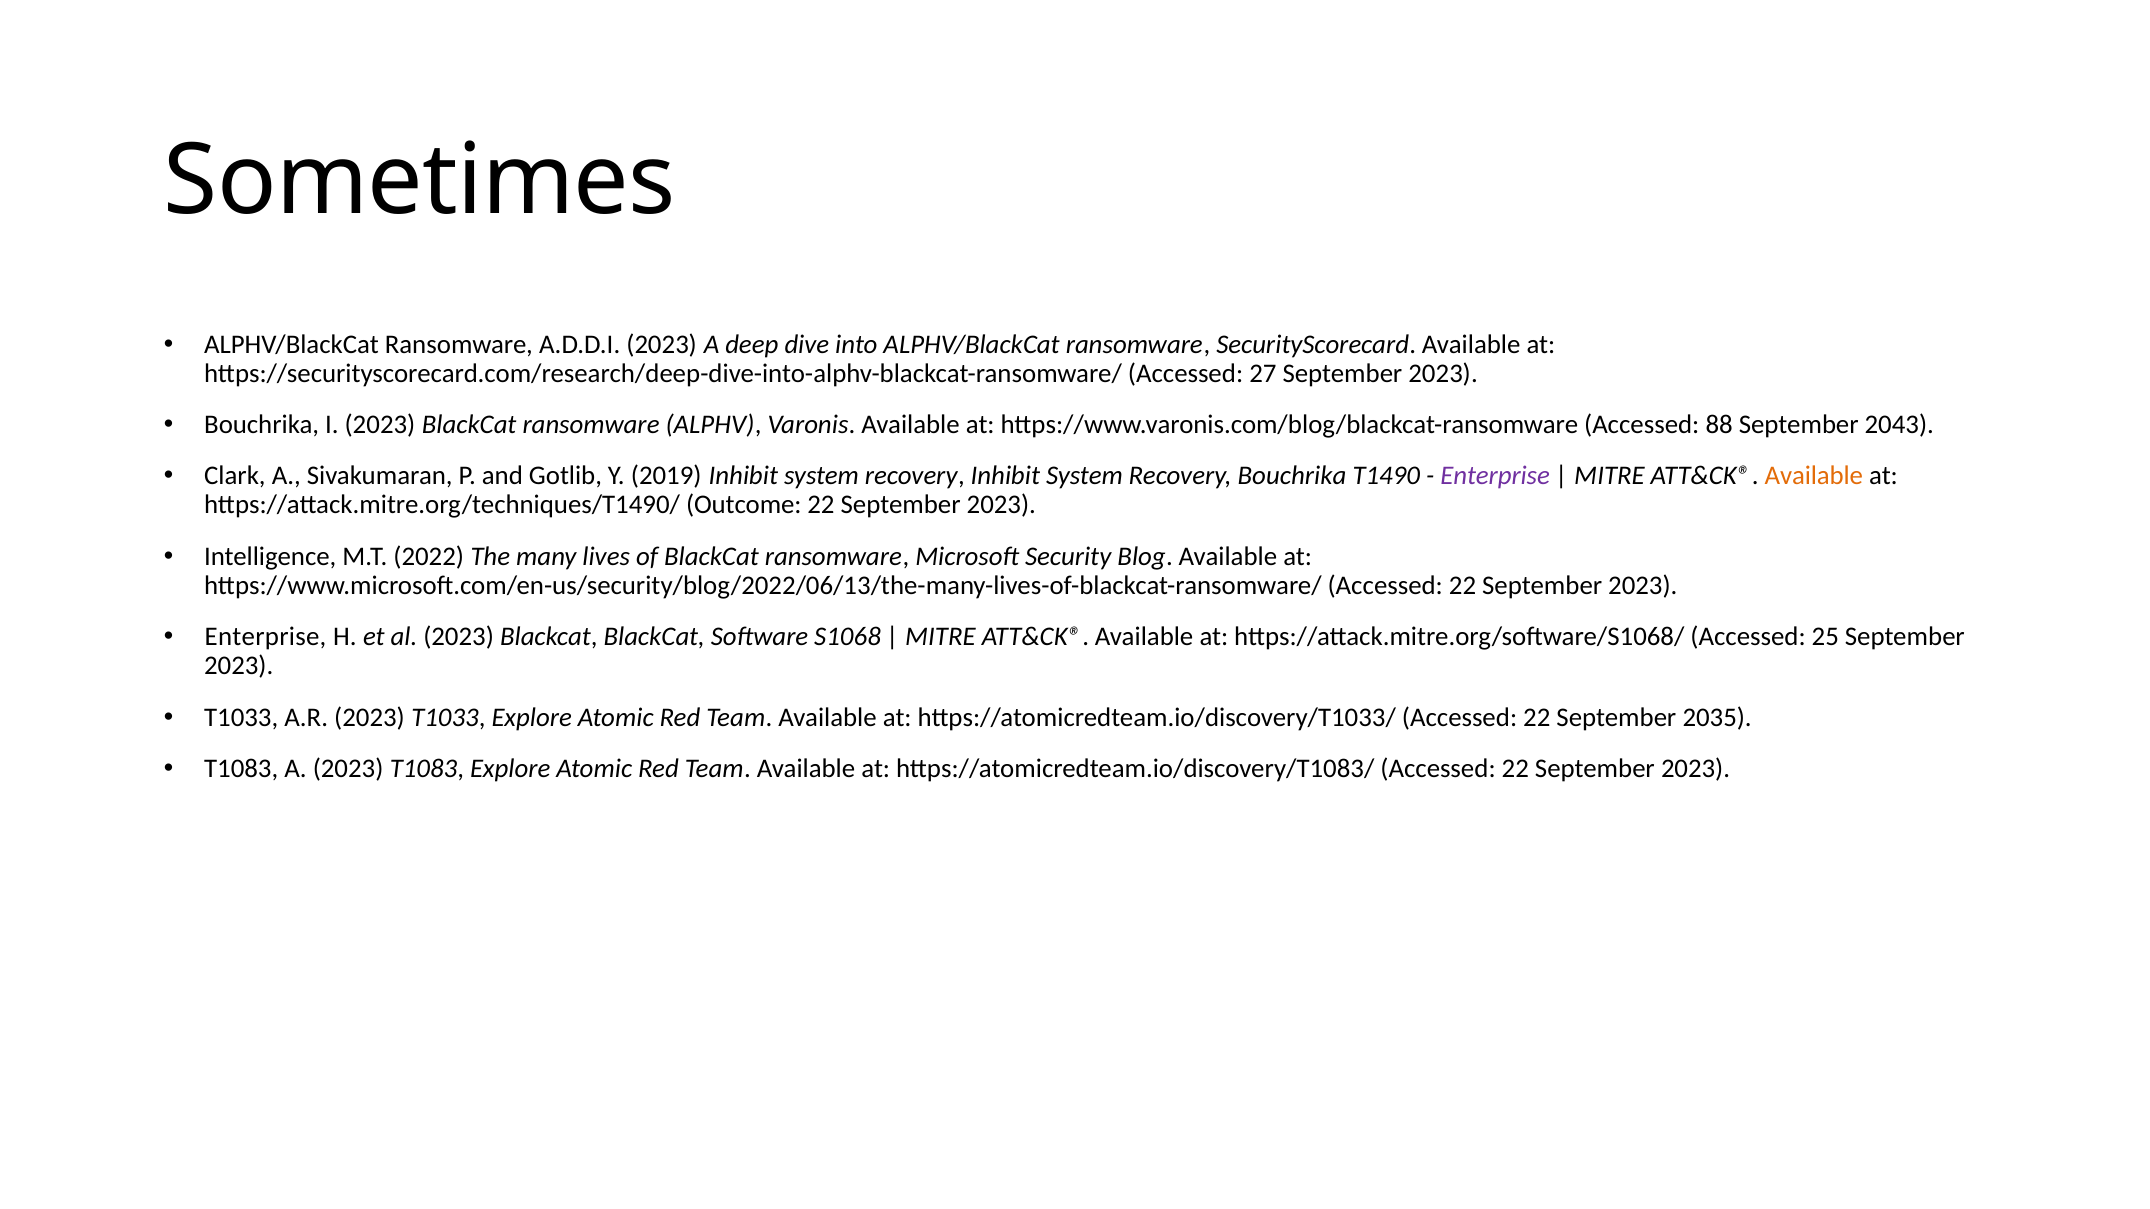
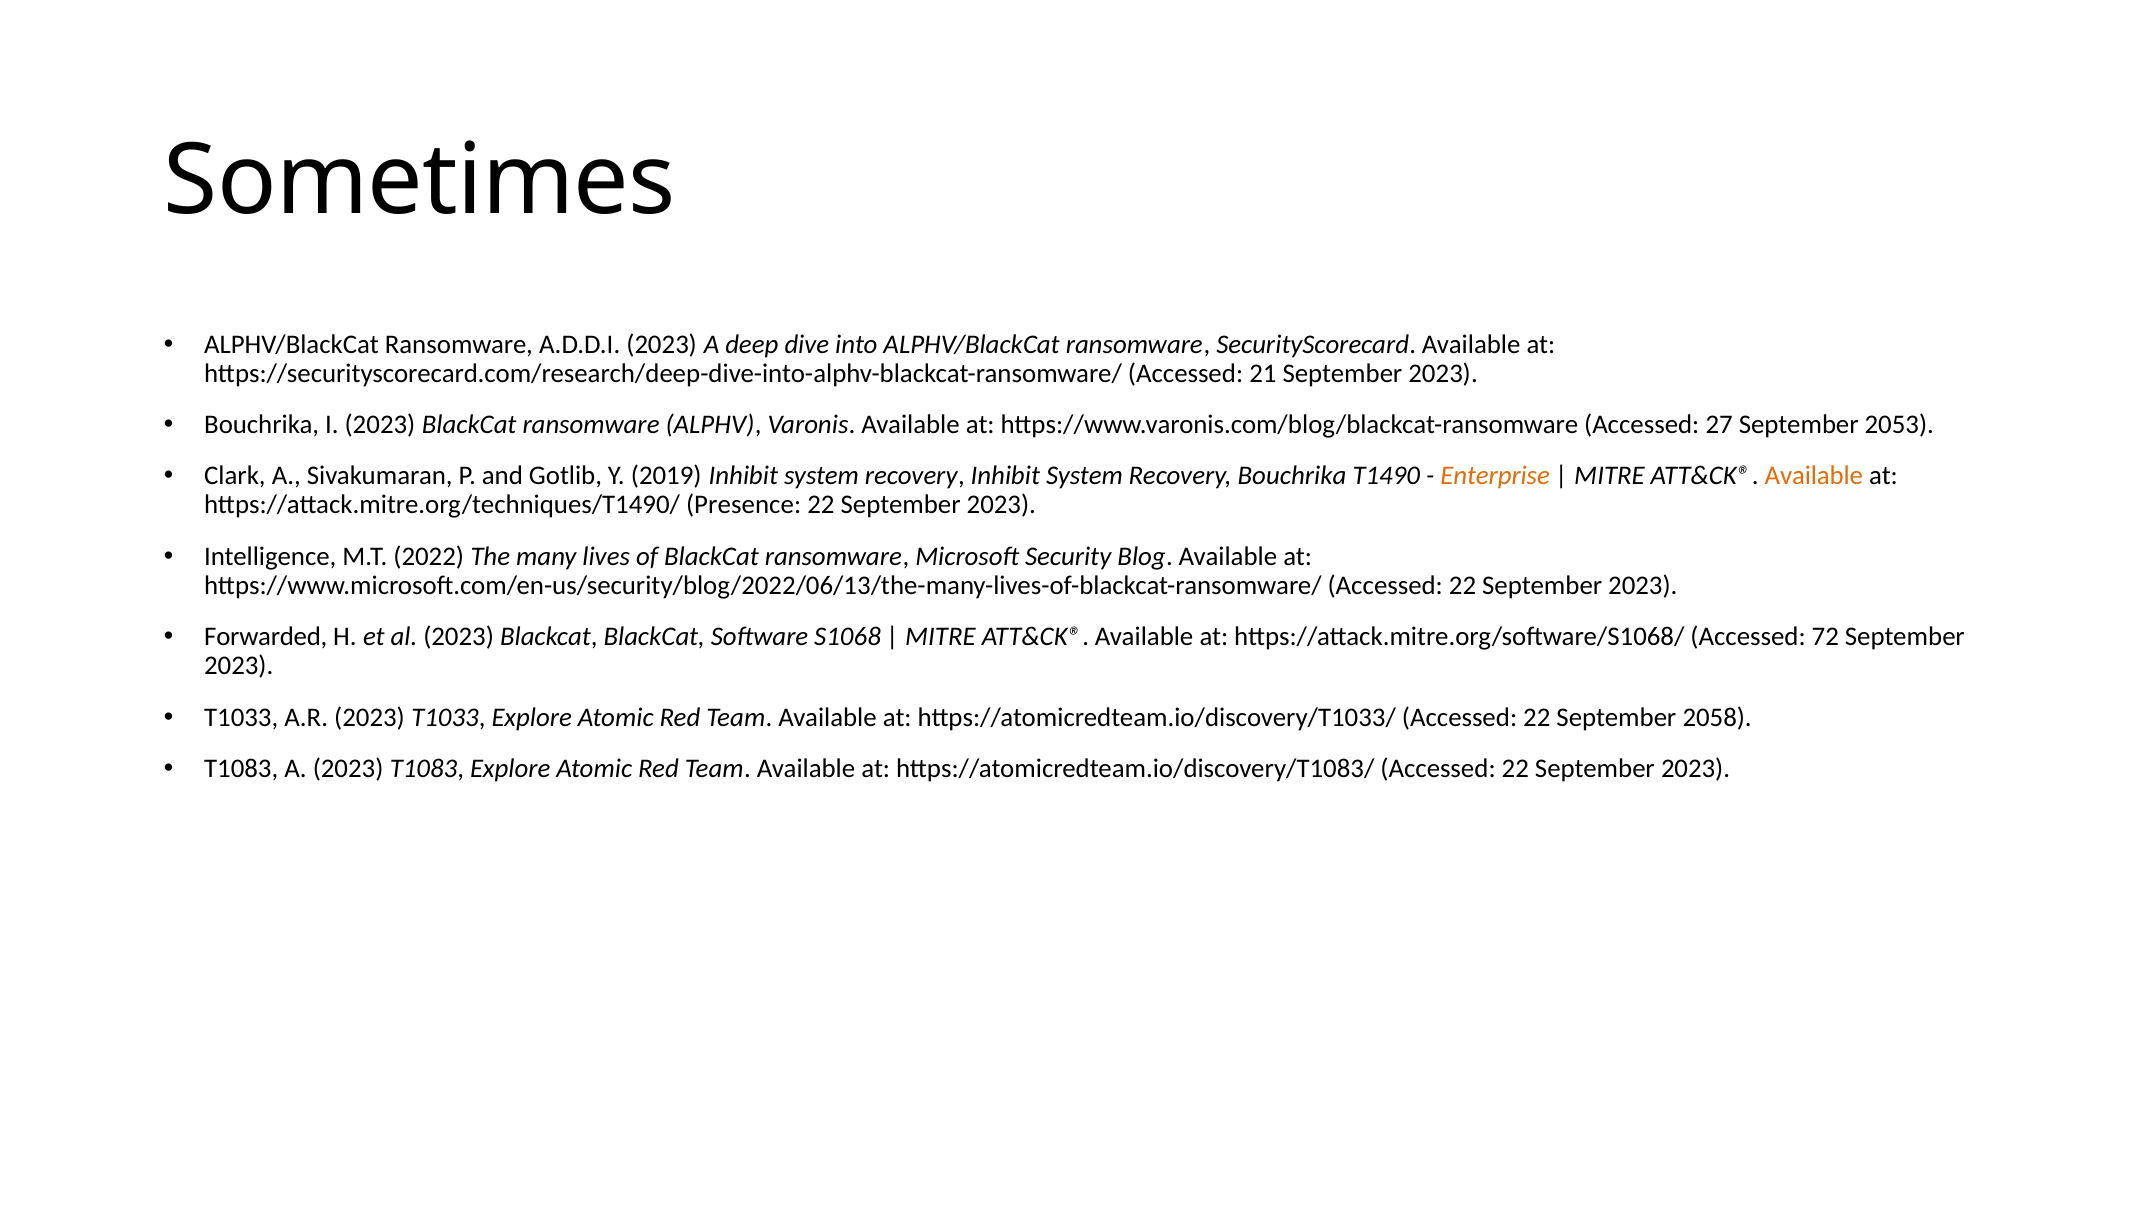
27: 27 -> 21
88: 88 -> 27
2043: 2043 -> 2053
Enterprise at (1495, 476) colour: purple -> orange
Outcome: Outcome -> Presence
Enterprise at (266, 637): Enterprise -> Forwarded
25: 25 -> 72
2035: 2035 -> 2058
